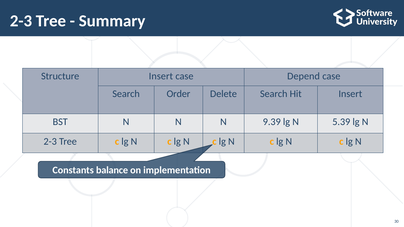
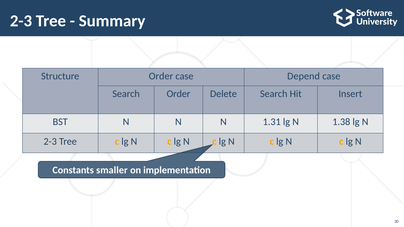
Structure Insert: Insert -> Order
9.39: 9.39 -> 1.31
5.39: 5.39 -> 1.38
balance: balance -> smaller
